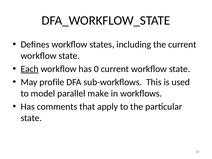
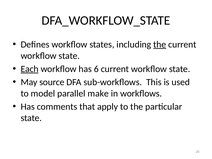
the at (160, 44) underline: none -> present
0: 0 -> 6
profile: profile -> source
